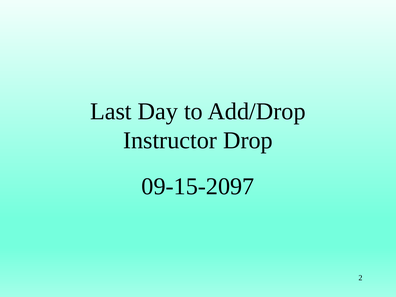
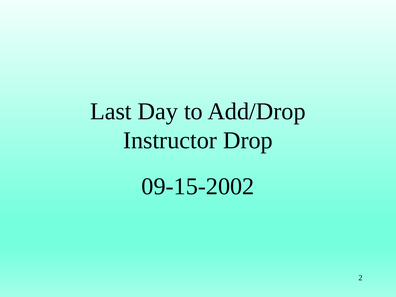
09-15-2097: 09-15-2097 -> 09-15-2002
